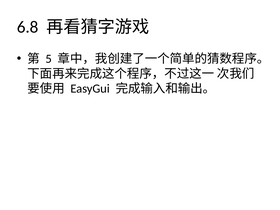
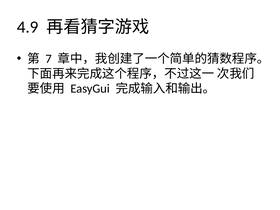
6.8: 6.8 -> 4.9
5: 5 -> 7
